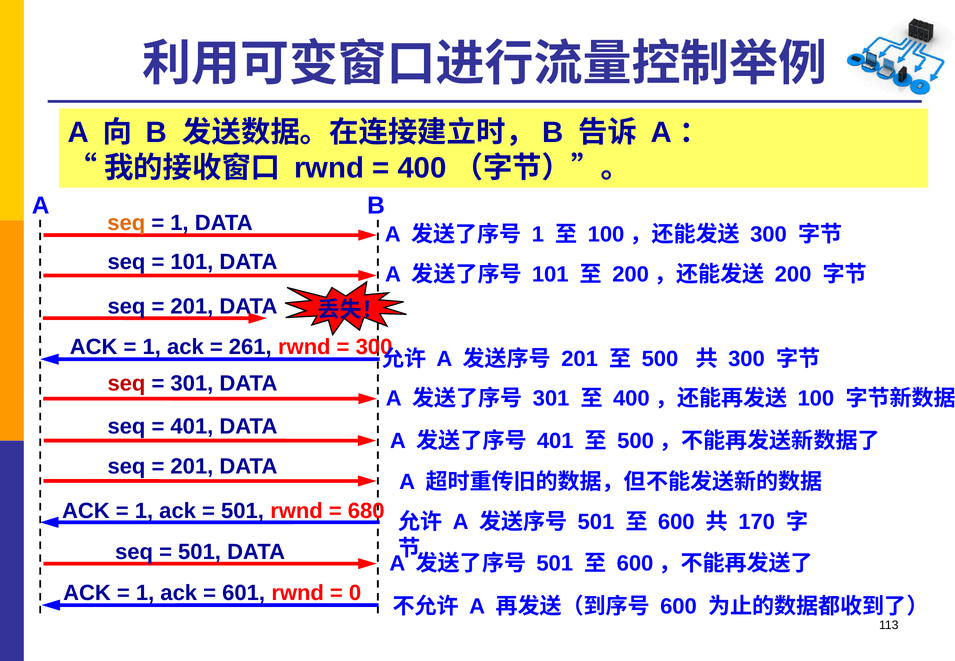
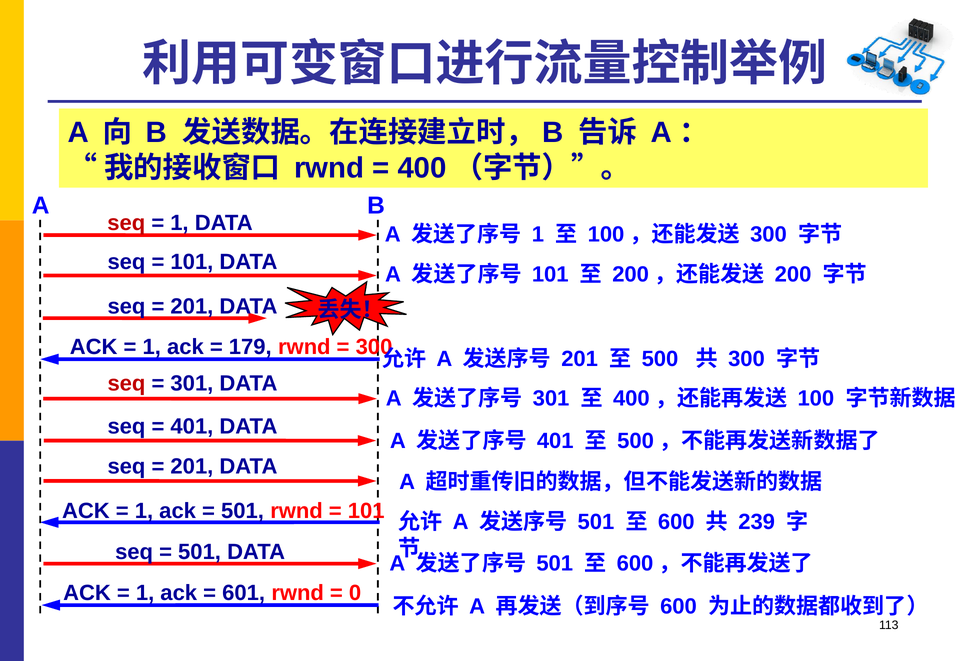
seq at (126, 223) colour: orange -> red
261: 261 -> 179
680 at (366, 511): 680 -> 101
170: 170 -> 239
